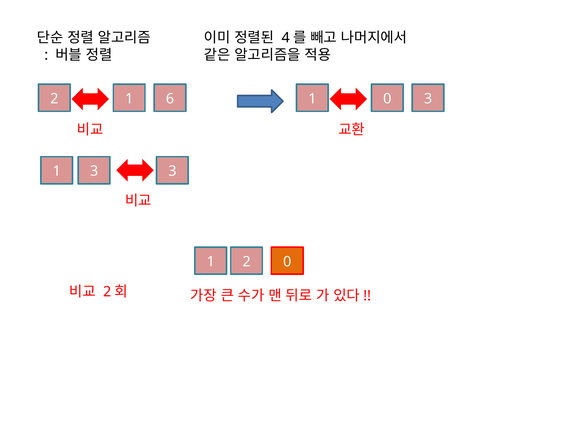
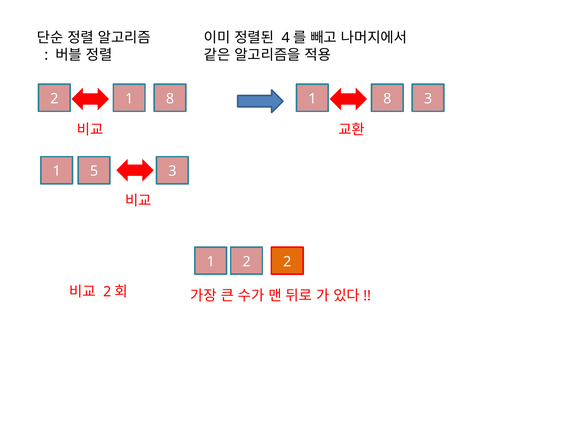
2 1 6: 6 -> 8
0 at (387, 99): 0 -> 8
1 3: 3 -> 5
2 0: 0 -> 2
